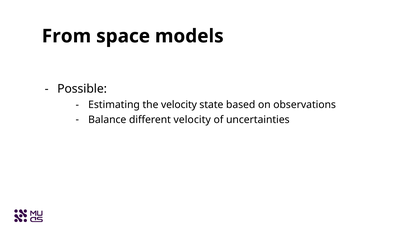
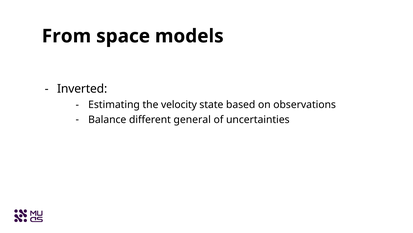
Possible: Possible -> Inverted
different velocity: velocity -> general
